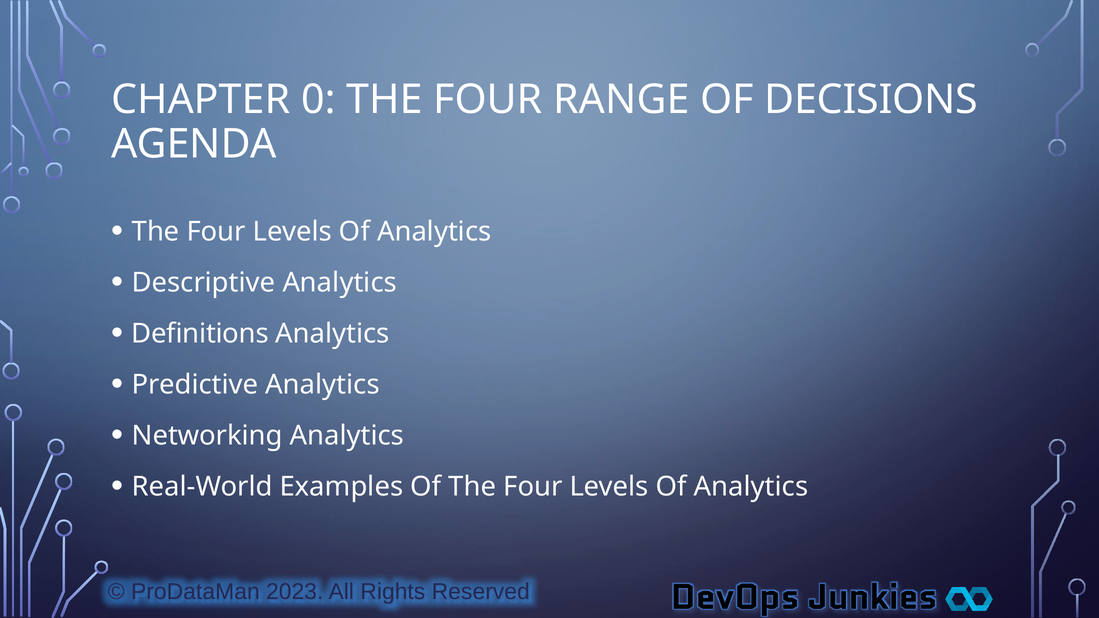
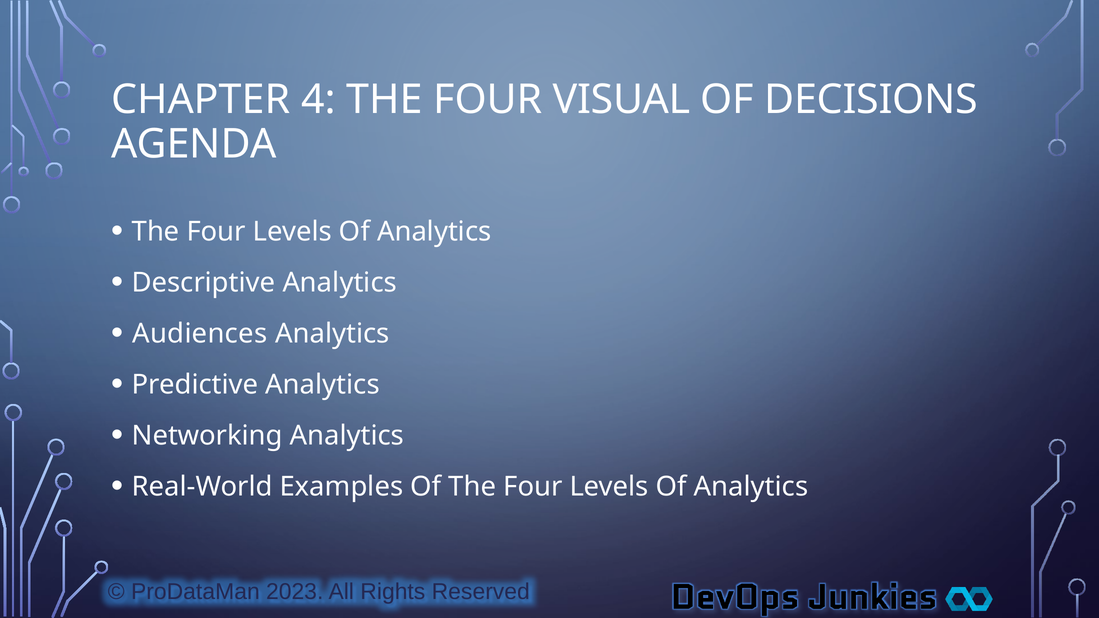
0: 0 -> 4
RANGE: RANGE -> VISUAL
Definitions: Definitions -> Audiences
